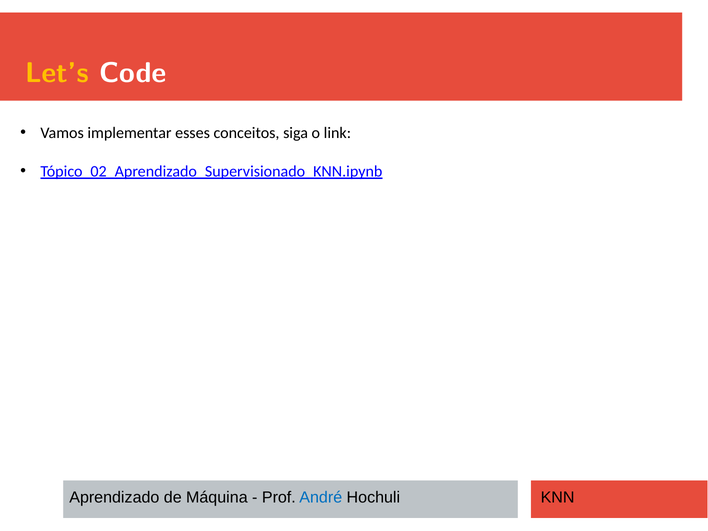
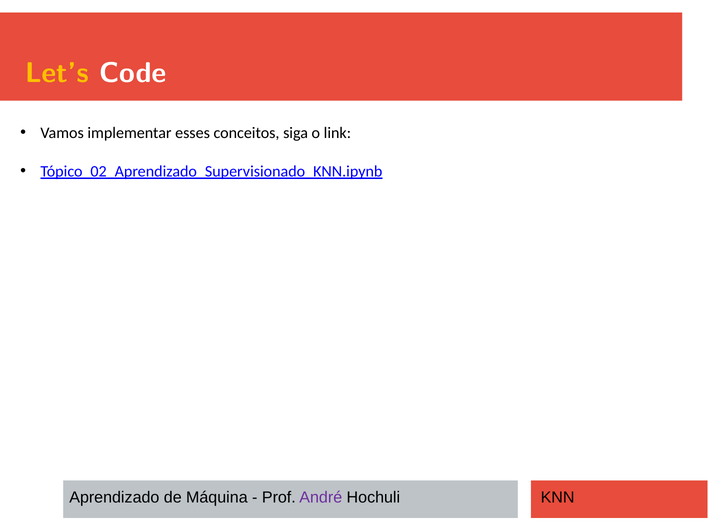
André colour: blue -> purple
